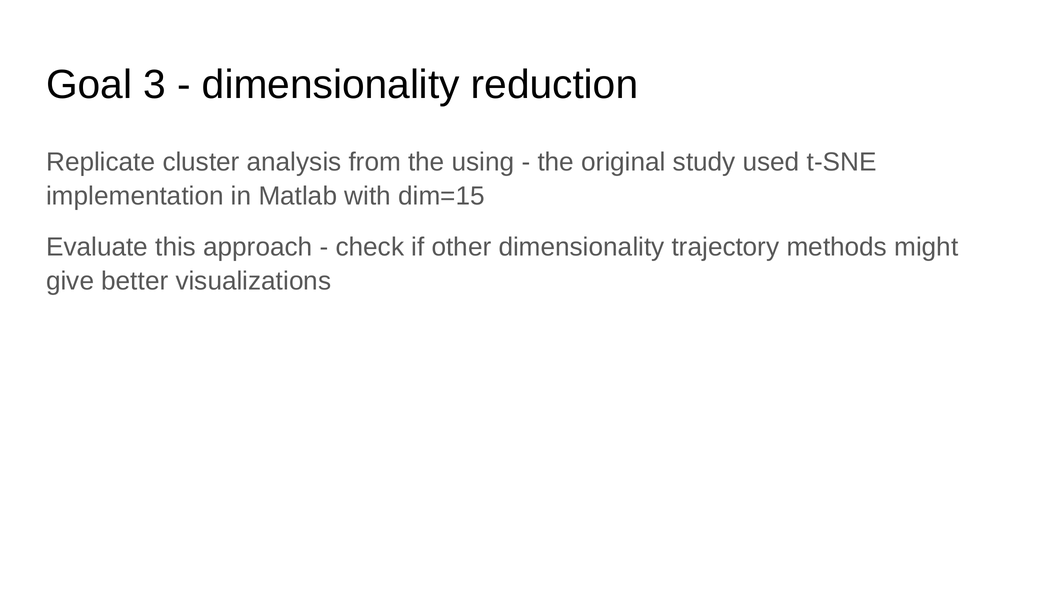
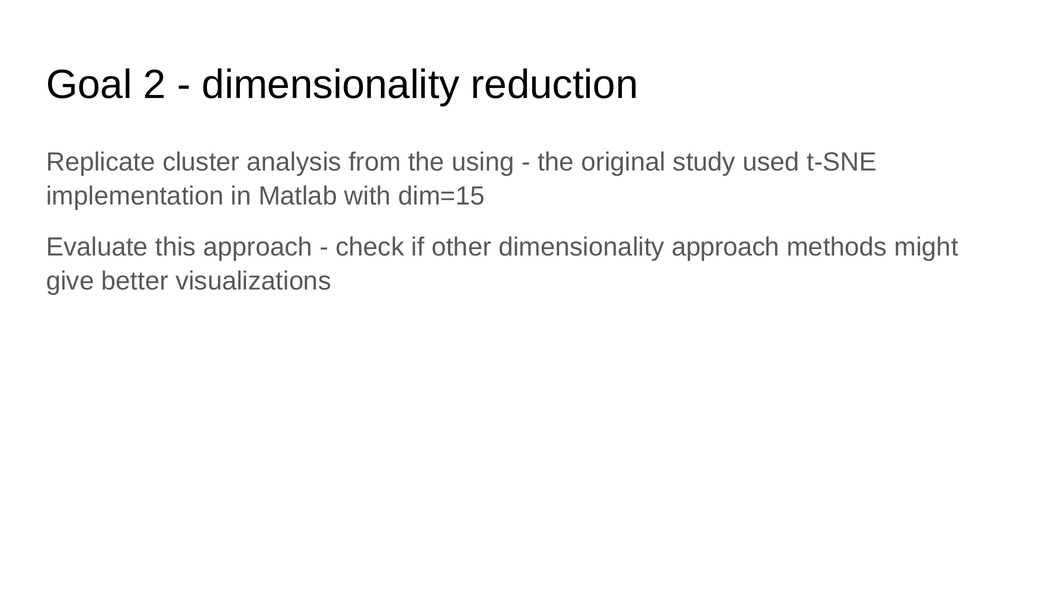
3: 3 -> 2
dimensionality trajectory: trajectory -> approach
